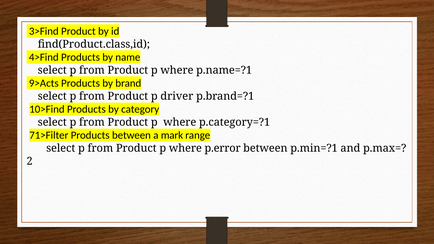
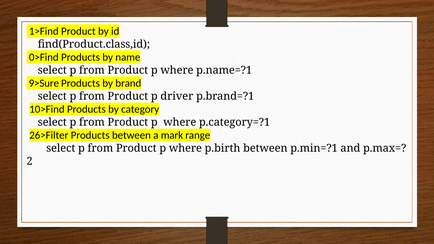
3>Find: 3>Find -> 1>Find
4>Find: 4>Find -> 0>Find
9>Acts: 9>Acts -> 9>Sure
71>Filter: 71>Filter -> 26>Filter
p.error: p.error -> p.birth
